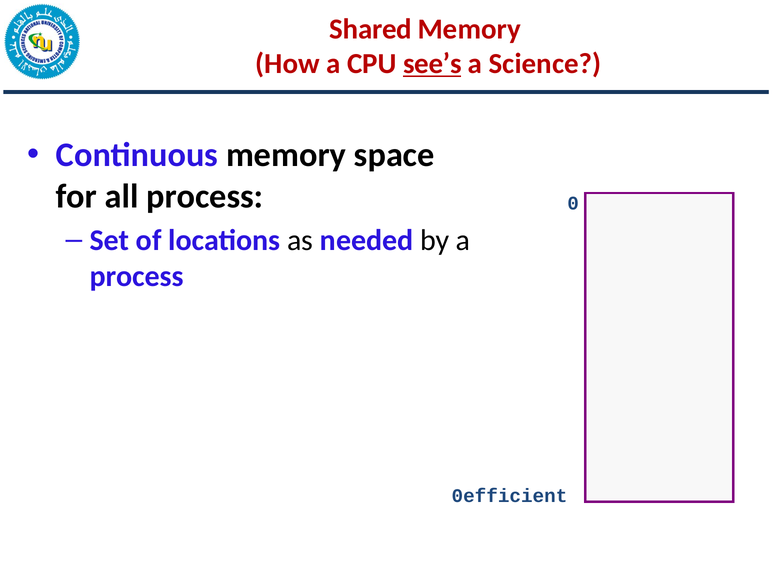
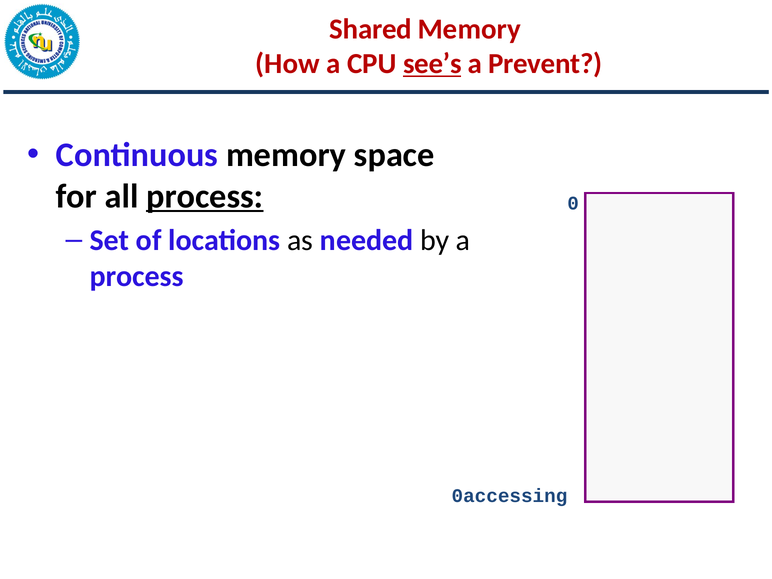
Science: Science -> Prevent
process at (205, 196) underline: none -> present
0efficient: 0efficient -> 0accessing
